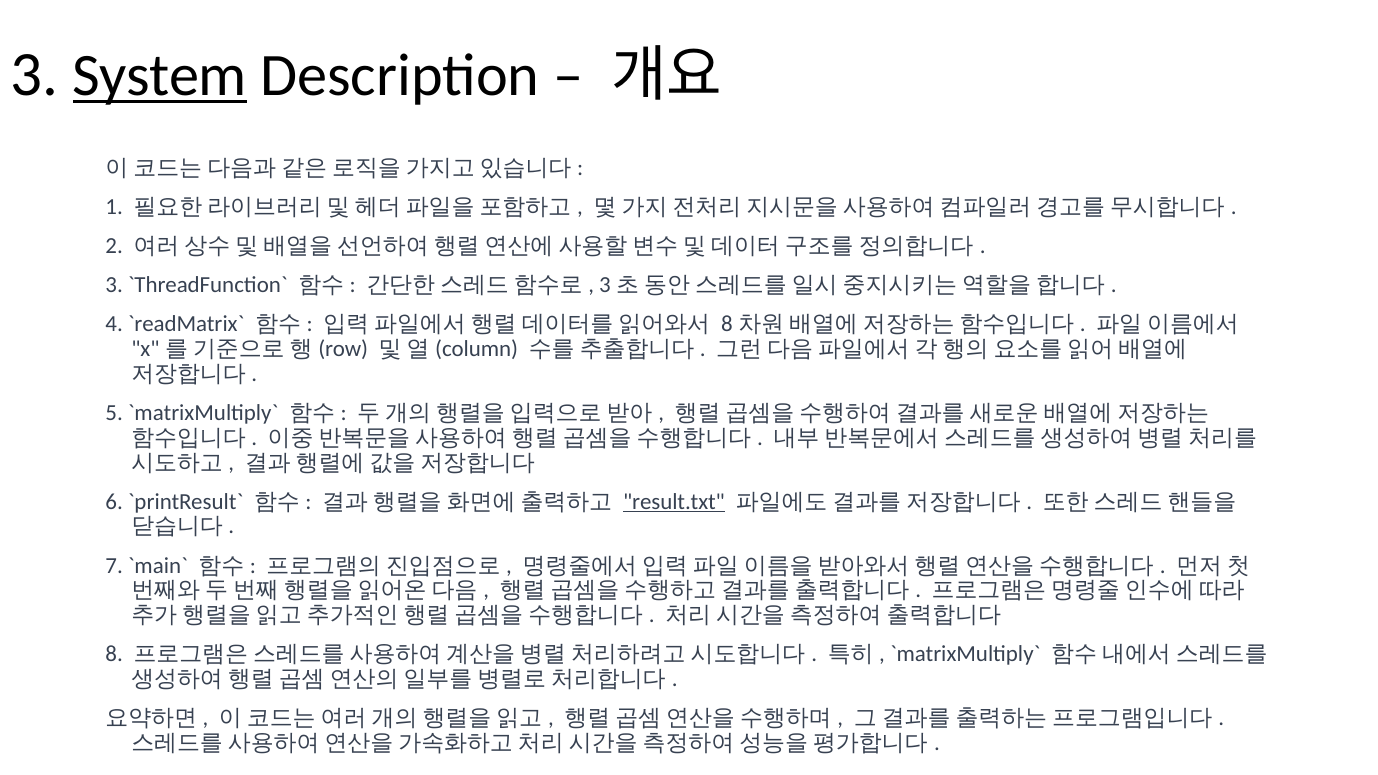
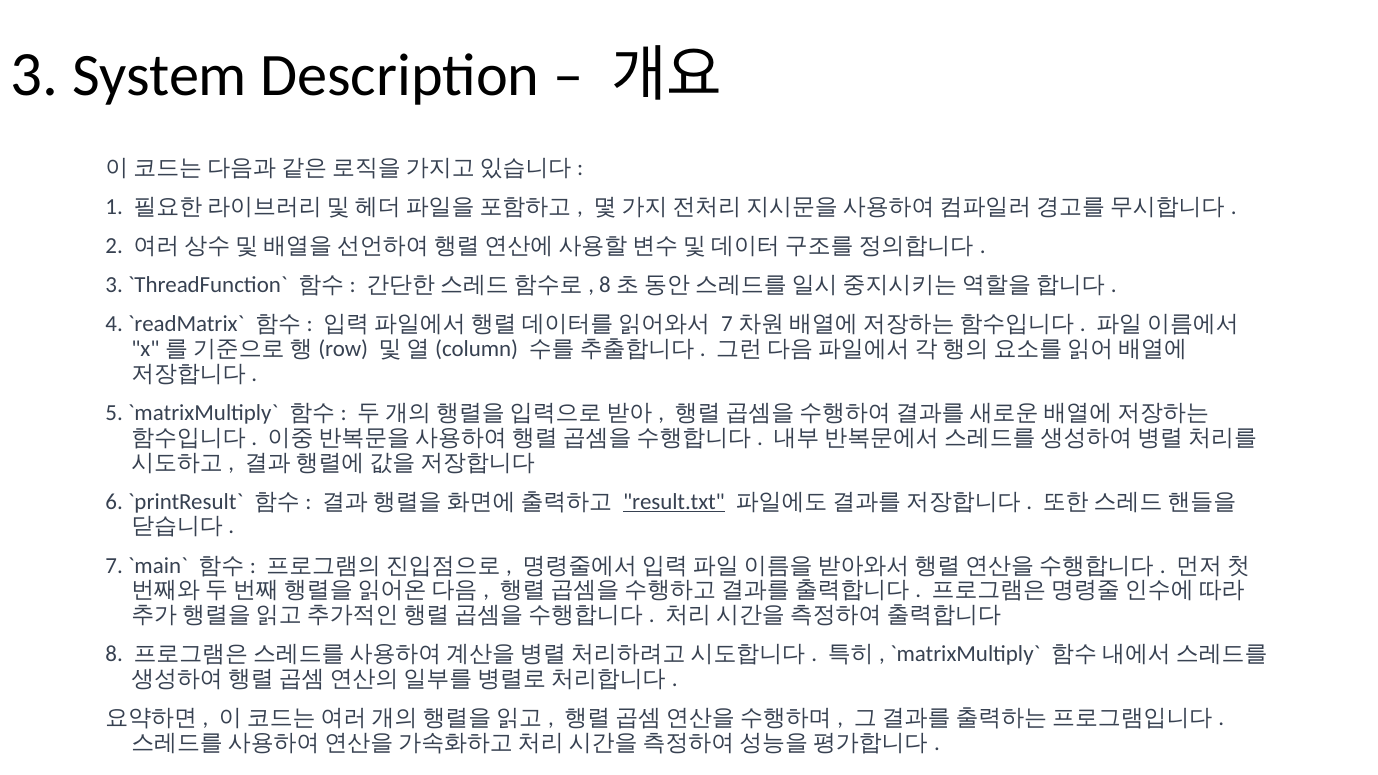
System underline: present -> none
3 at (605, 285): 3 -> 8
8 at (727, 324): 8 -> 7
